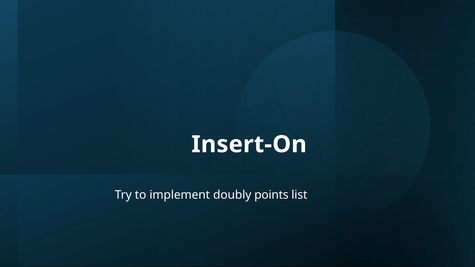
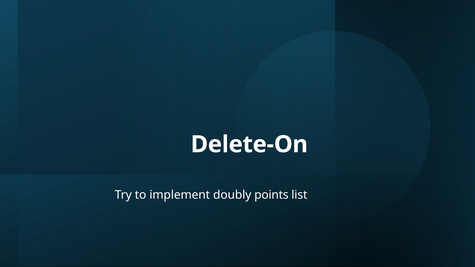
Insert-On: Insert-On -> Delete-On
